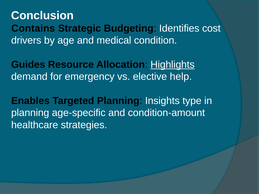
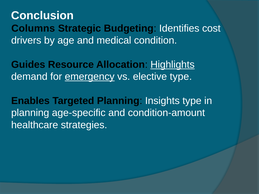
Contains: Contains -> Columns
emergency underline: none -> present
elective help: help -> type
